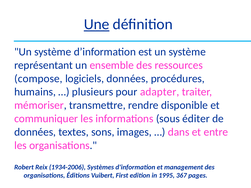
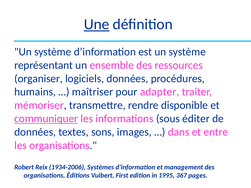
compose: compose -> organiser
plusieurs: plusieurs -> maîtriser
communiquer underline: none -> present
